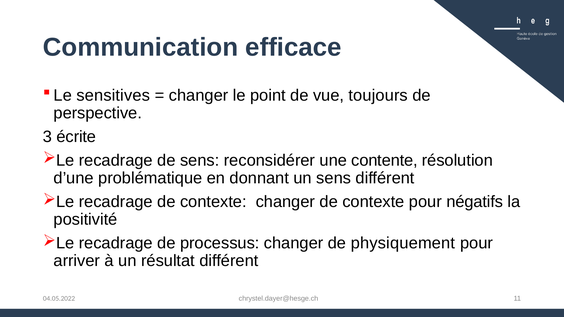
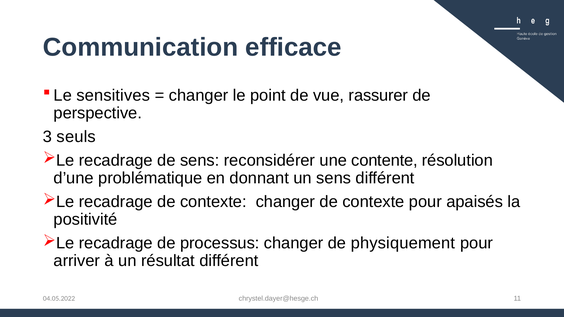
toujours: toujours -> rassurer
écrite: écrite -> seuls
négatifs: négatifs -> apaisés
